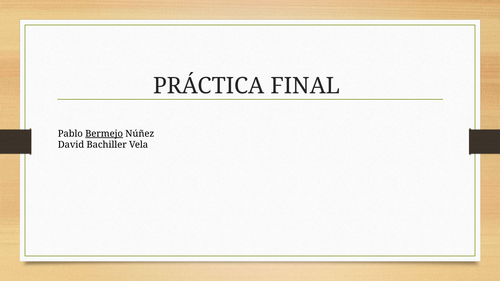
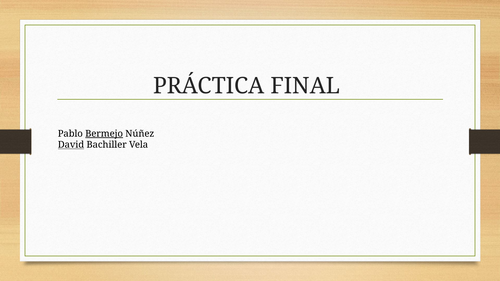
David underline: none -> present
